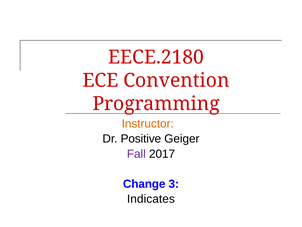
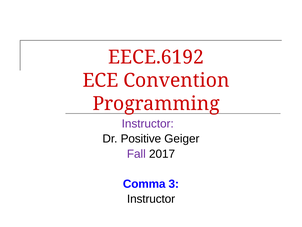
EECE.2180: EECE.2180 -> EECE.6192
Instructor at (148, 124) colour: orange -> purple
Change: Change -> Comma
Indicates at (151, 199): Indicates -> Instructor
